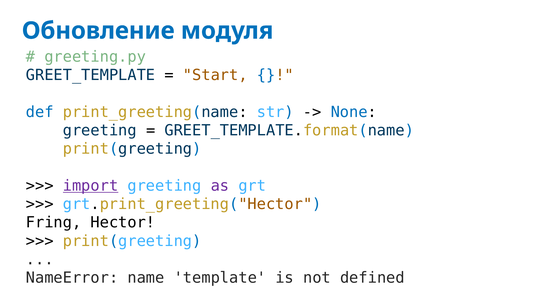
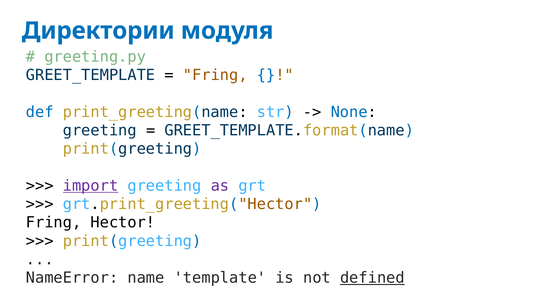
Обновление: Обновление -> Директории
Start at (215, 75): Start -> Fring
defined underline: none -> present
